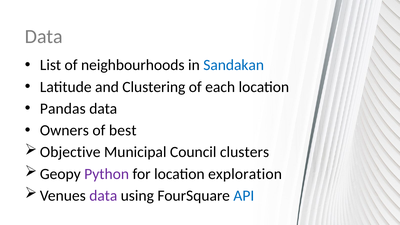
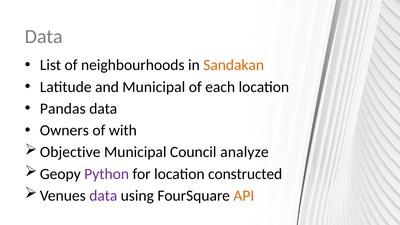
Sandakan colour: blue -> orange
and Clustering: Clustering -> Municipal
best: best -> with
clusters: clusters -> analyze
exploration: exploration -> constructed
API colour: blue -> orange
